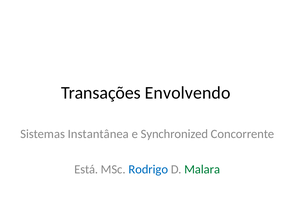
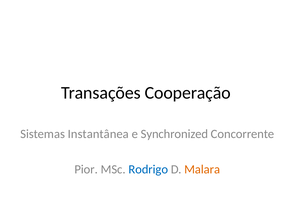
Envolvendo: Envolvendo -> Cooperação
Está: Está -> Pior
Malara colour: green -> orange
